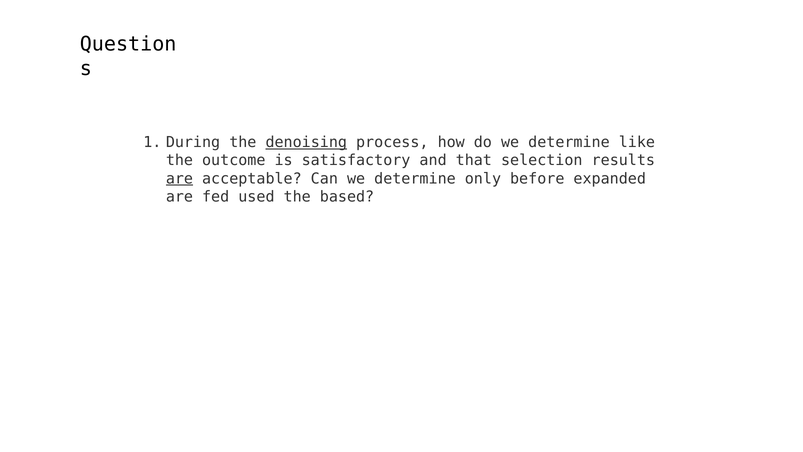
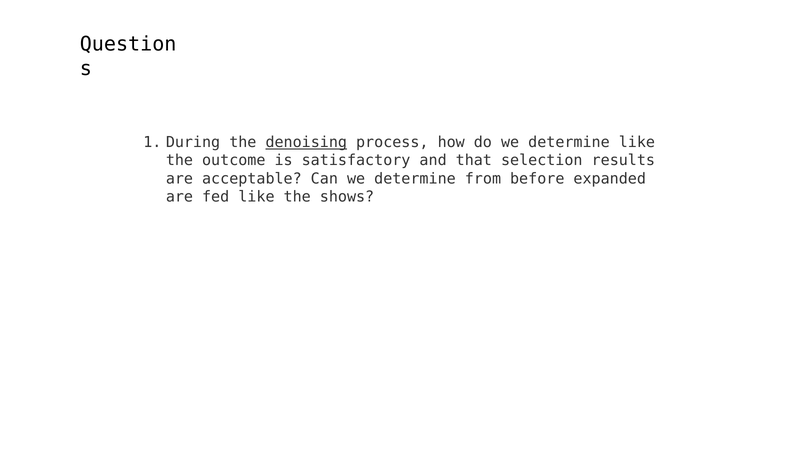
are at (179, 178) underline: present -> none
only: only -> from
fed used: used -> like
based: based -> shows
